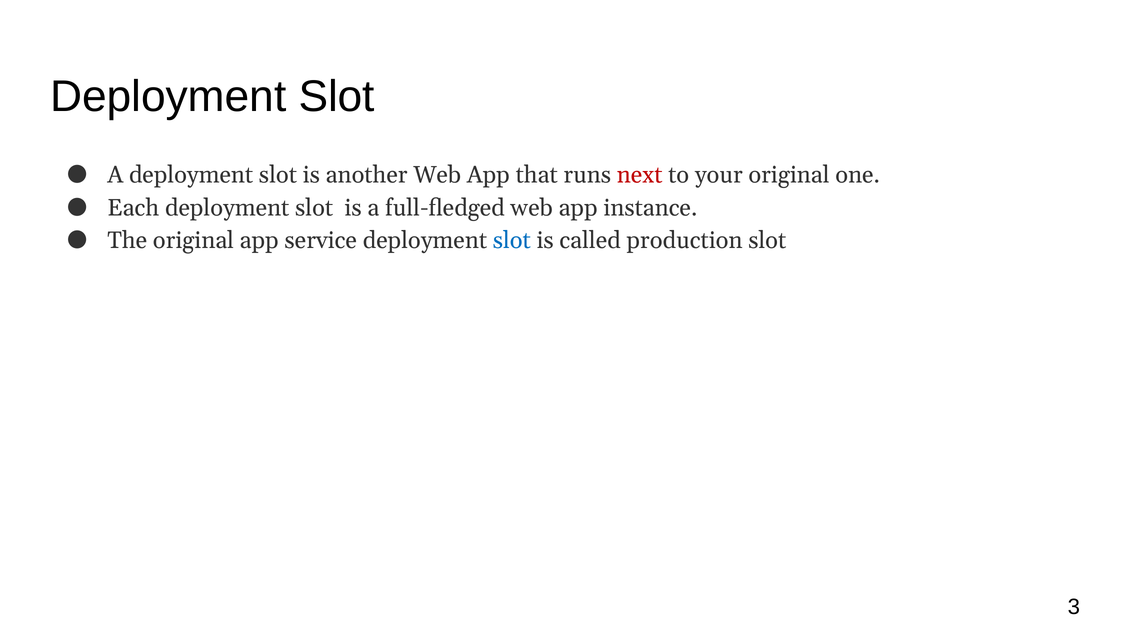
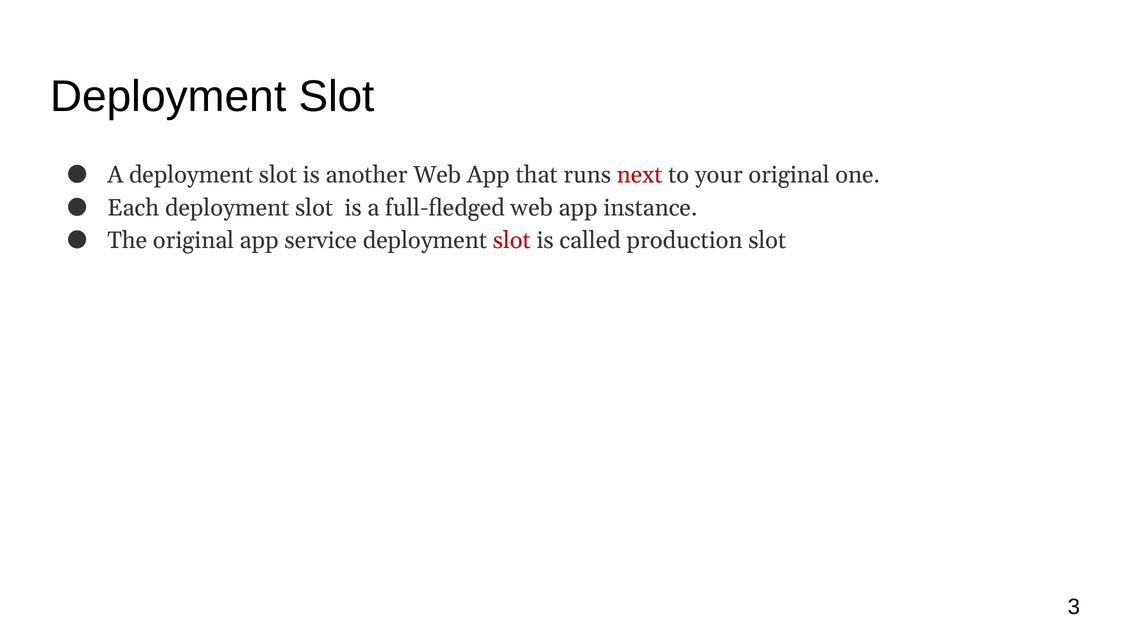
slot at (512, 241) colour: blue -> red
